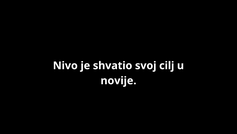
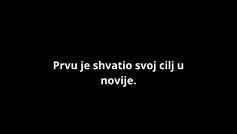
Nivo: Nivo -> Prvu
